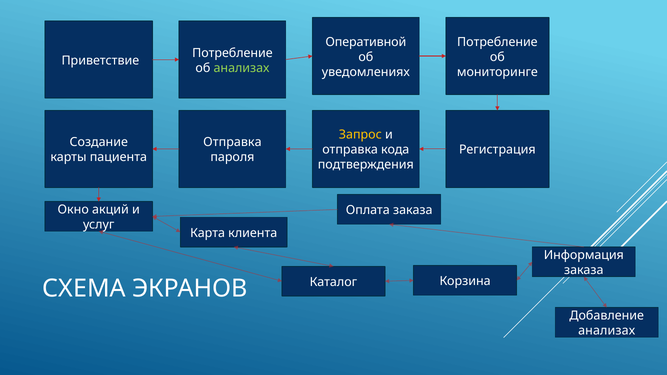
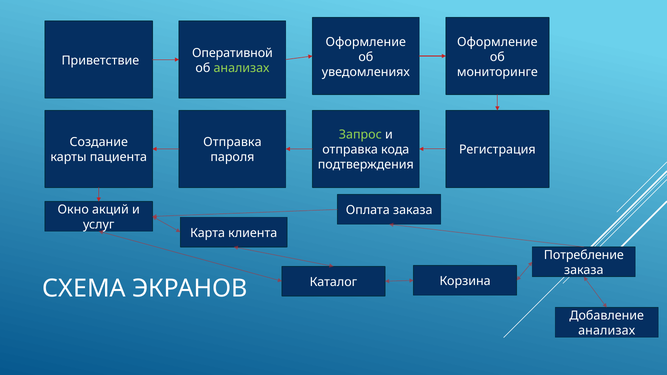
Оперативной at (366, 42): Оперативной -> Оформление
Потребление at (497, 42): Потребление -> Оформление
Потребление at (232, 53): Потребление -> Оперативной
Запрос colour: yellow -> light green
Информация: Информация -> Потребление
